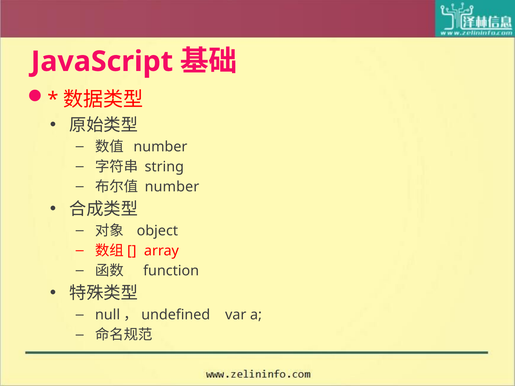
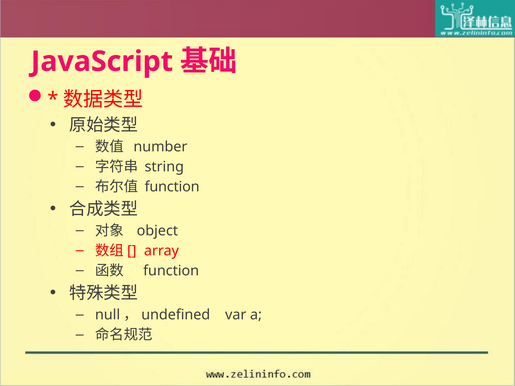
number at (172, 187): number -> function
